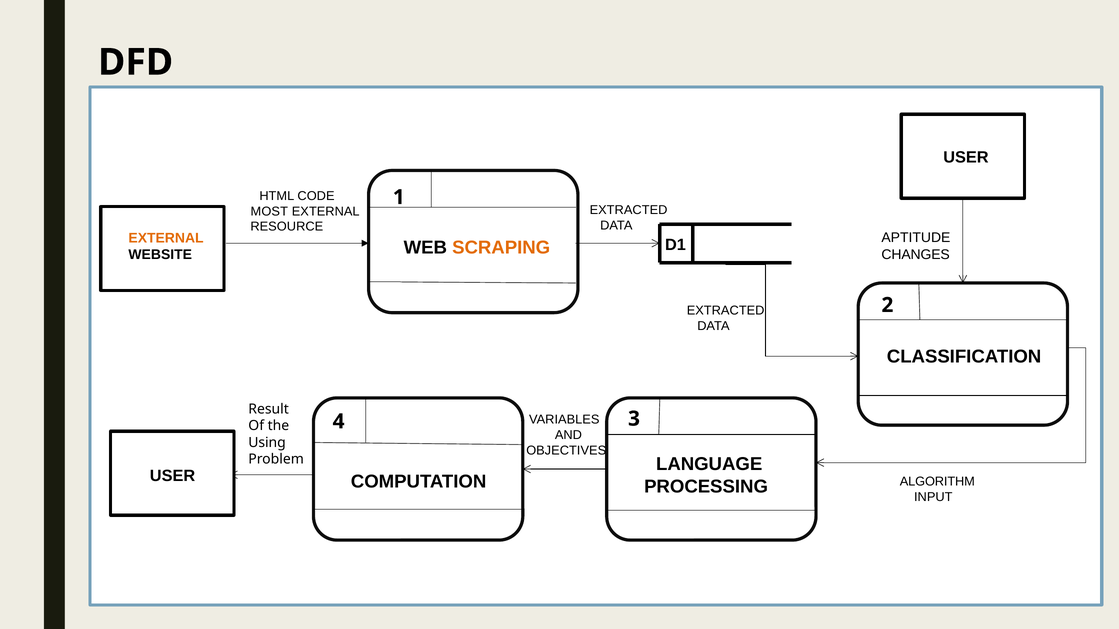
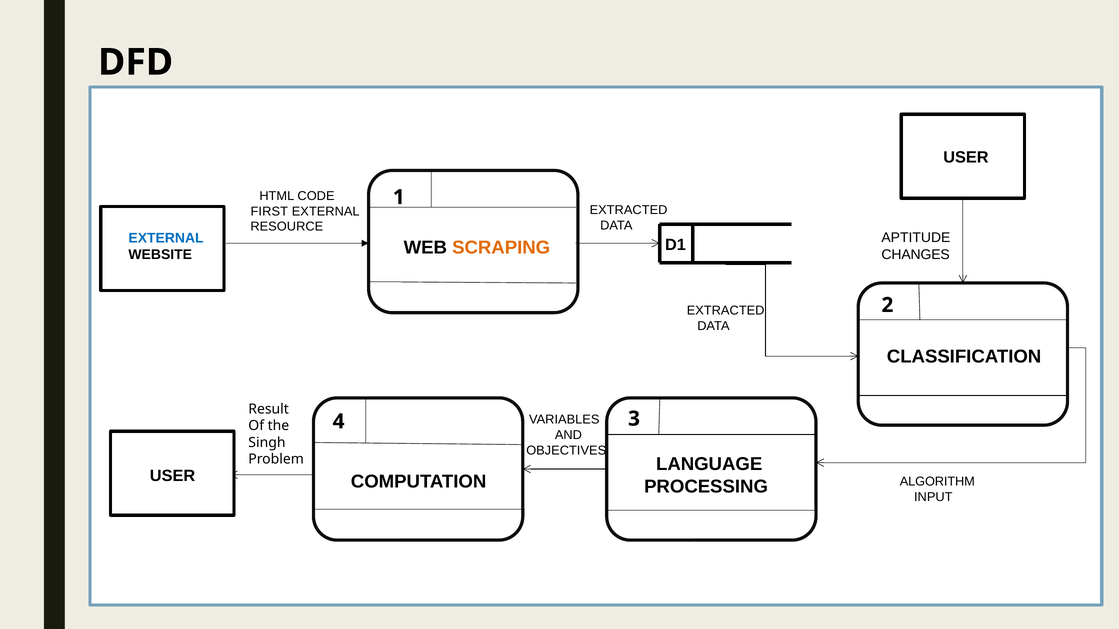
MOST: MOST -> FIRST
EXTERNAL at (166, 238) colour: orange -> blue
Using: Using -> Singh
